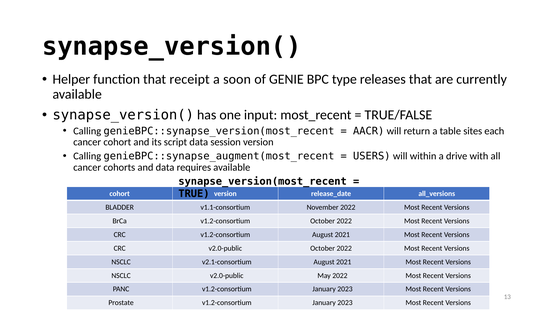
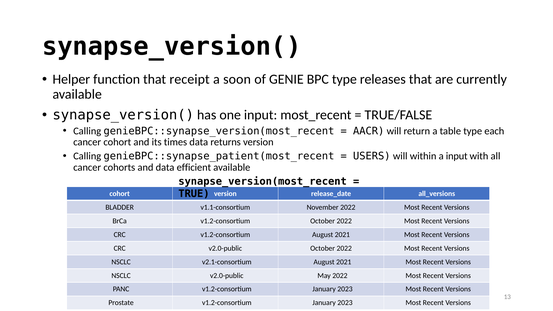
table sites: sites -> type
script: script -> times
session: session -> returns
genieBPC::synapse_augment(most_recent: genieBPC::synapse_augment(most_recent -> genieBPC::synapse_patient(most_recent
a drive: drive -> input
requires: requires -> efficient
